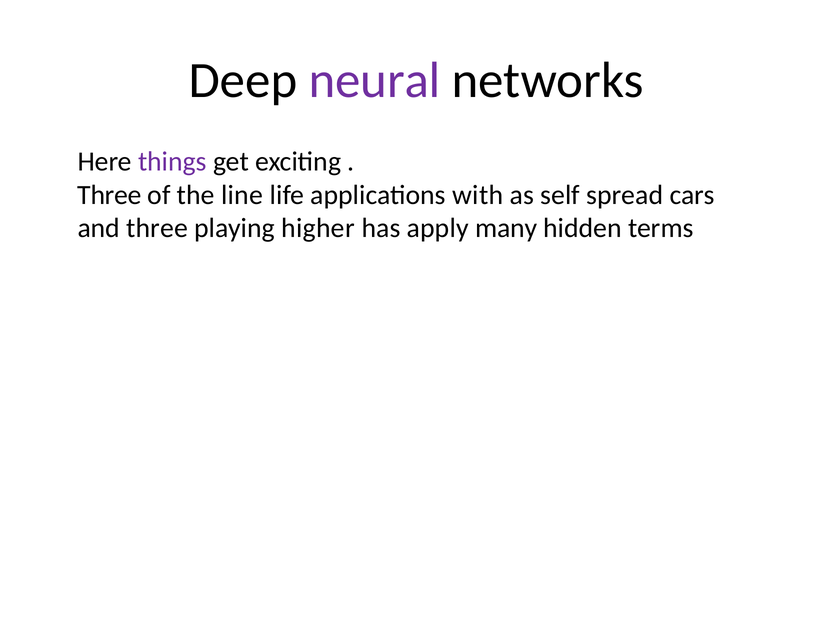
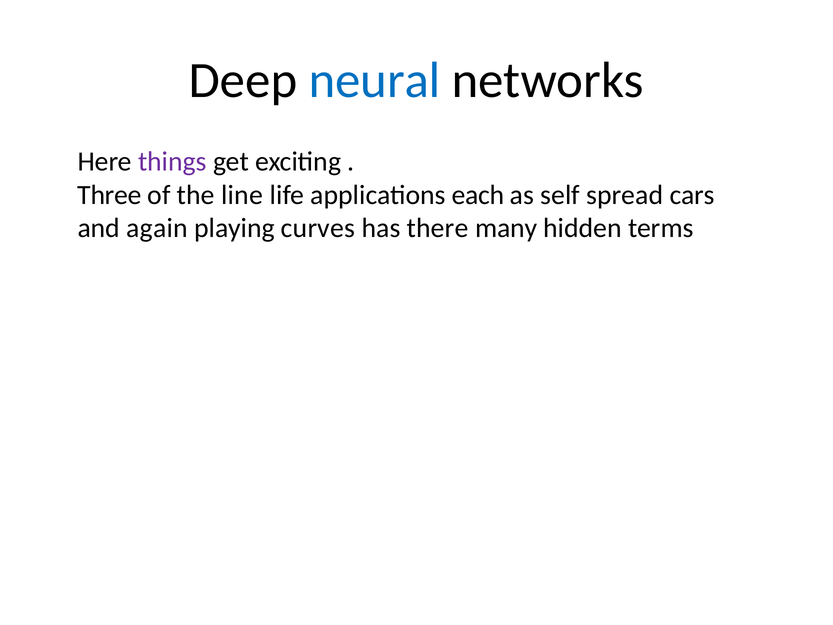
neural colour: purple -> blue
with: with -> each
and three: three -> again
higher: higher -> curves
apply: apply -> there
